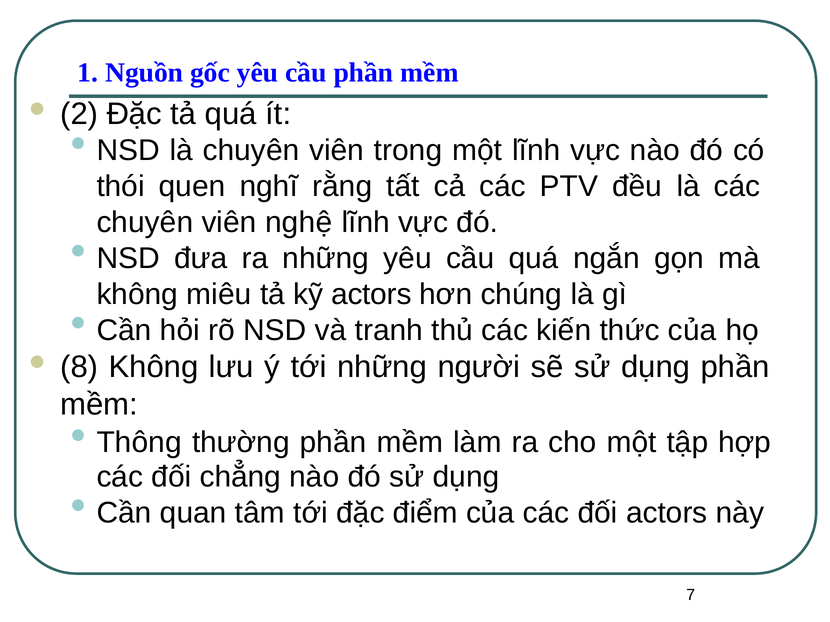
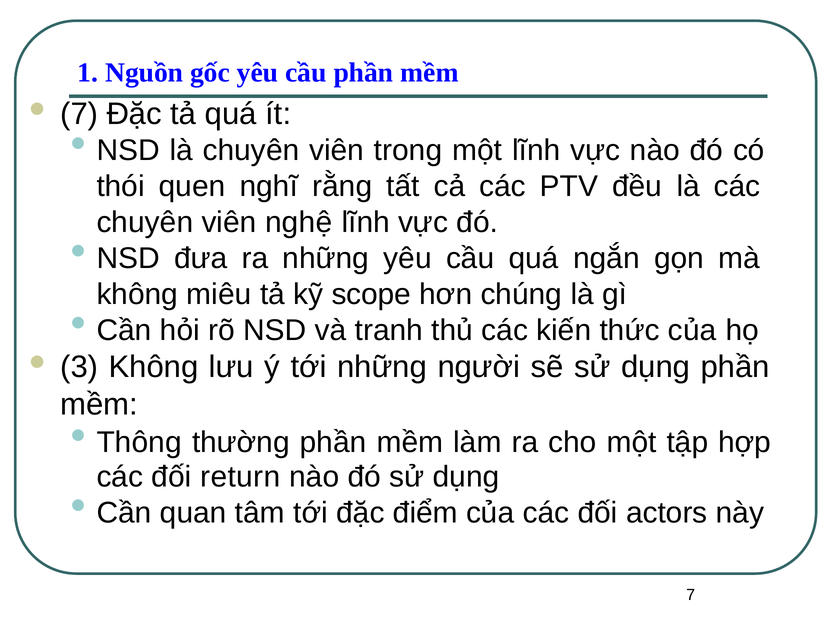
2 at (79, 114): 2 -> 7
kỹ actors: actors -> scope
8: 8 -> 3
chẳng: chẳng -> return
